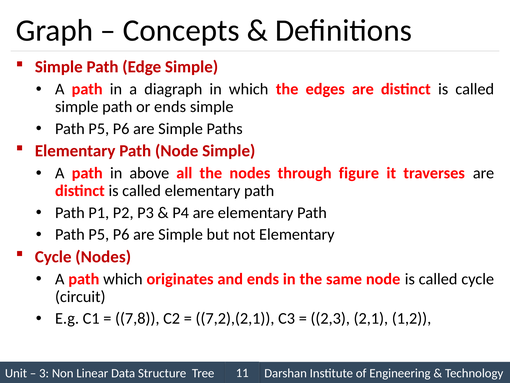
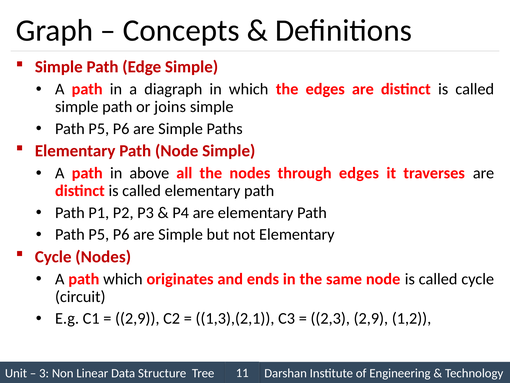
or ends: ends -> joins
through figure: figure -> edges
7,8 at (137, 318): 7,8 -> 2,9
7,2),(2,1: 7,2),(2,1 -> 1,3),(2,1
2,3 2,1: 2,1 -> 2,9
